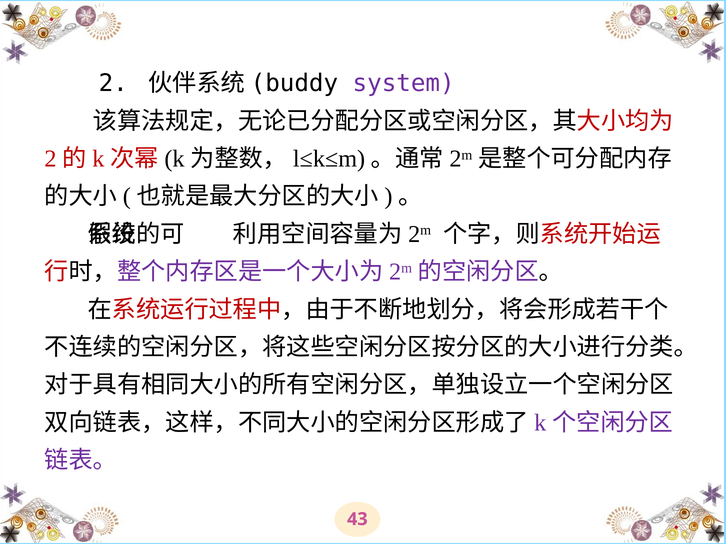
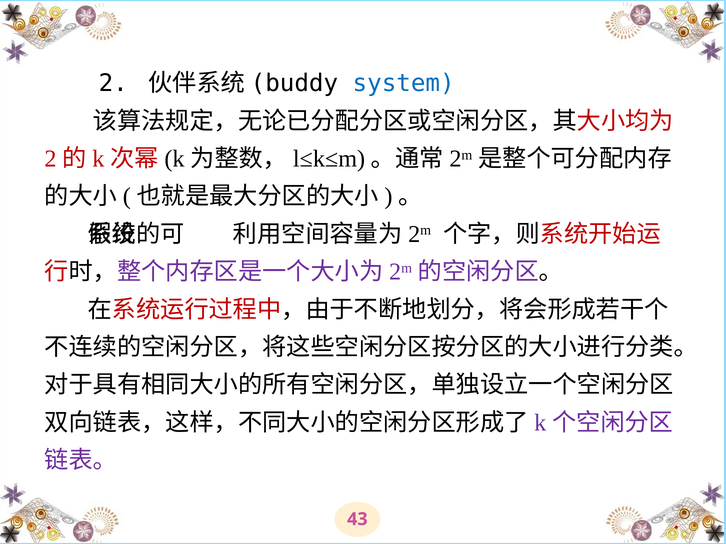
system colour: purple -> blue
